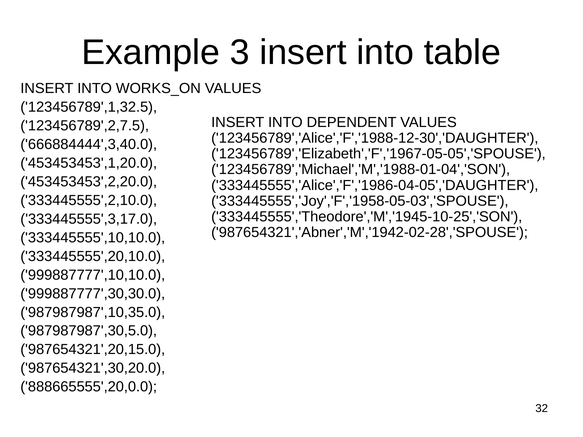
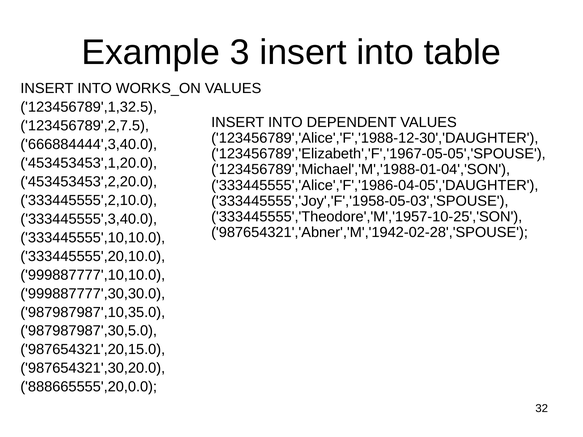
333445555','Theodore','M','1945-10-25','SON: 333445555','Theodore','M','1945-10-25','SON -> 333445555','Theodore','M','1957-10-25','SON
333445555',3,17.0: 333445555',3,17.0 -> 333445555',3,40.0
